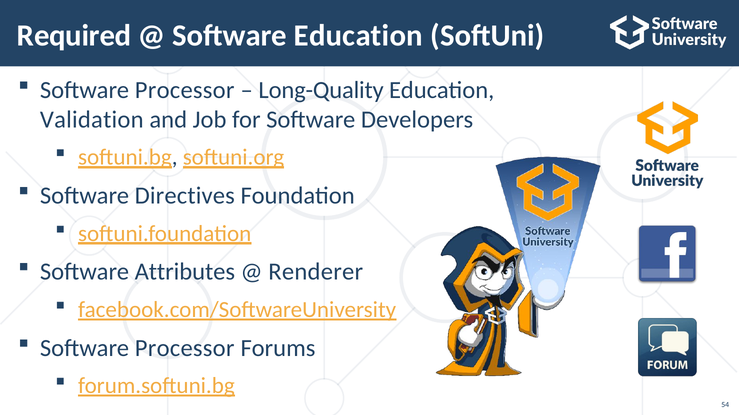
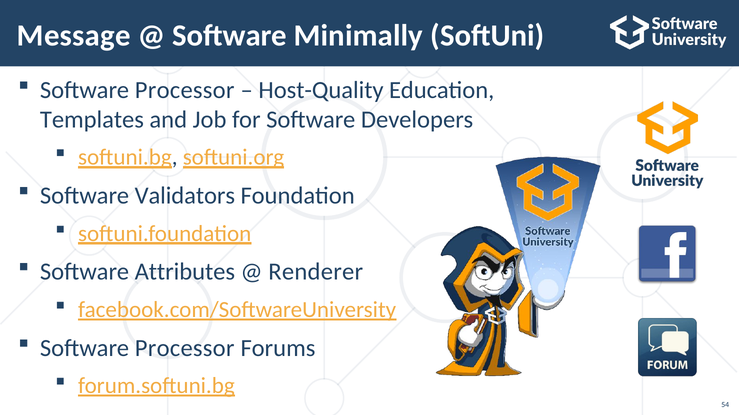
Required: Required -> Message
Software Education: Education -> Minimally
Long-Quality: Long-Quality -> Host-Quality
Validation: Validation -> Templates
Directives: Directives -> Validators
